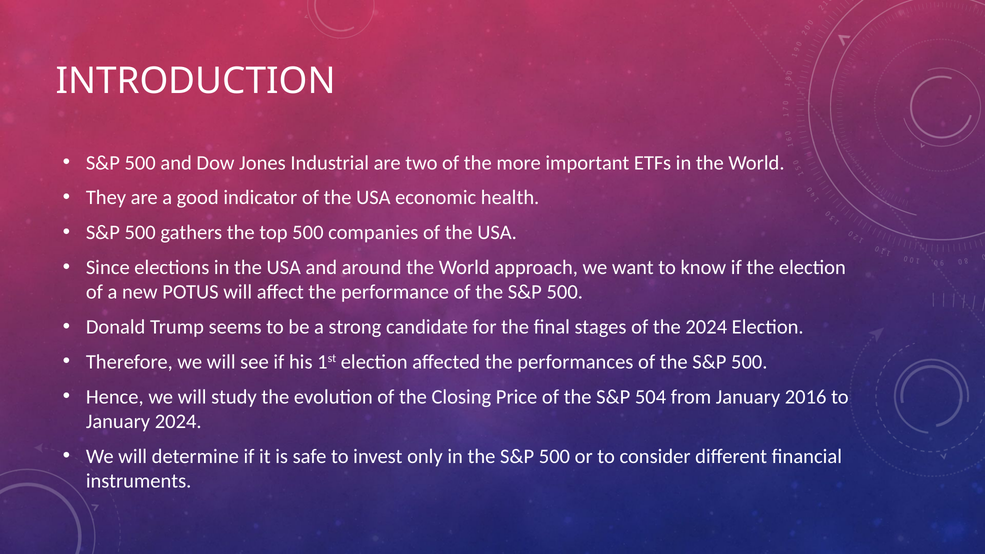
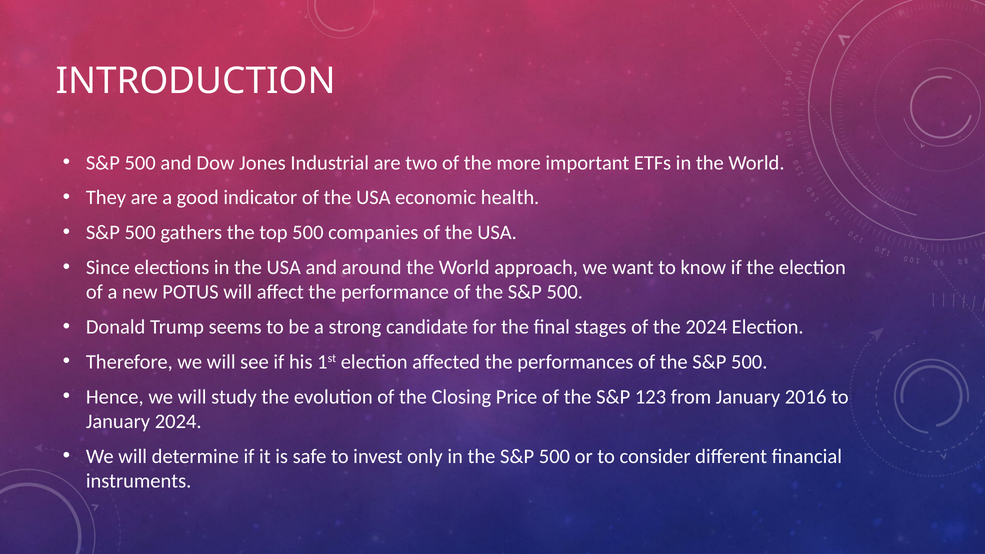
504: 504 -> 123
